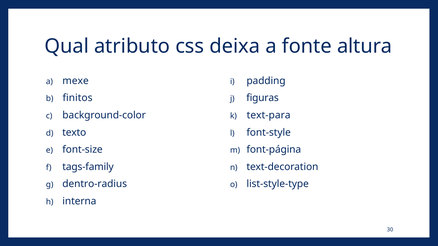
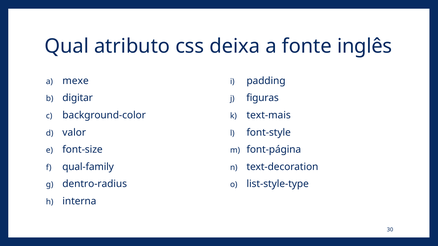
altura: altura -> inglês
finitos: finitos -> digitar
text-para: text-para -> text-mais
texto: texto -> valor
tags-family: tags-family -> qual-family
